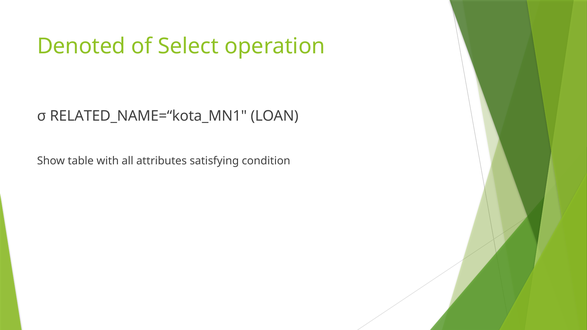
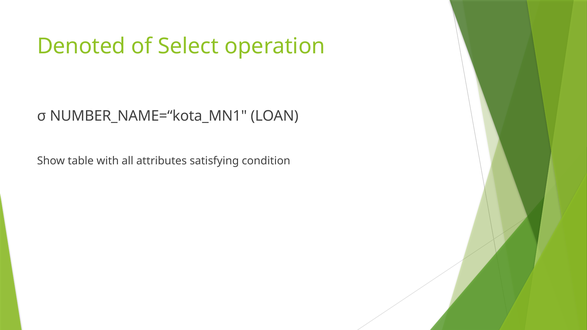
RELATED_NAME=“kota_MN1: RELATED_NAME=“kota_MN1 -> NUMBER_NAME=“kota_MN1
